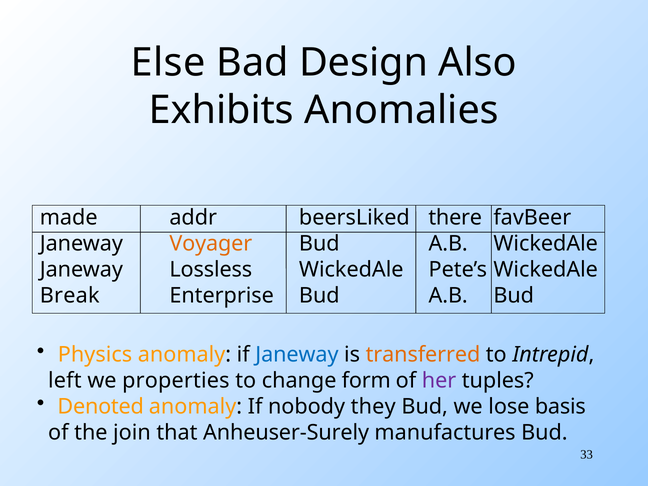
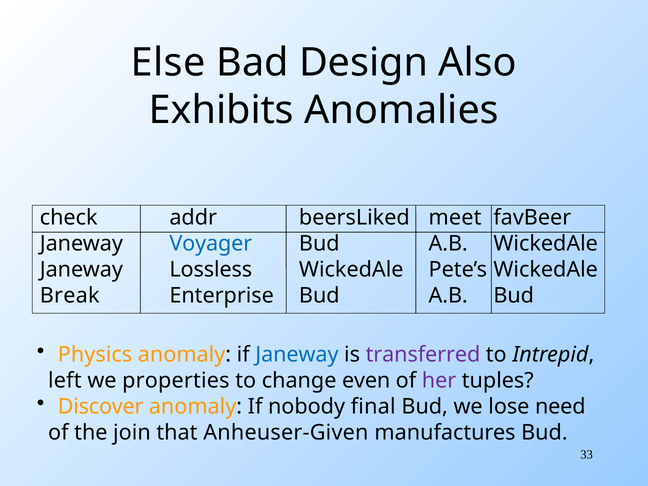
made: made -> check
there: there -> meet
Voyager colour: orange -> blue
transferred colour: orange -> purple
form: form -> even
Denoted: Denoted -> Discover
they: they -> final
basis: basis -> need
Anheuser-Surely: Anheuser-Surely -> Anheuser-Given
